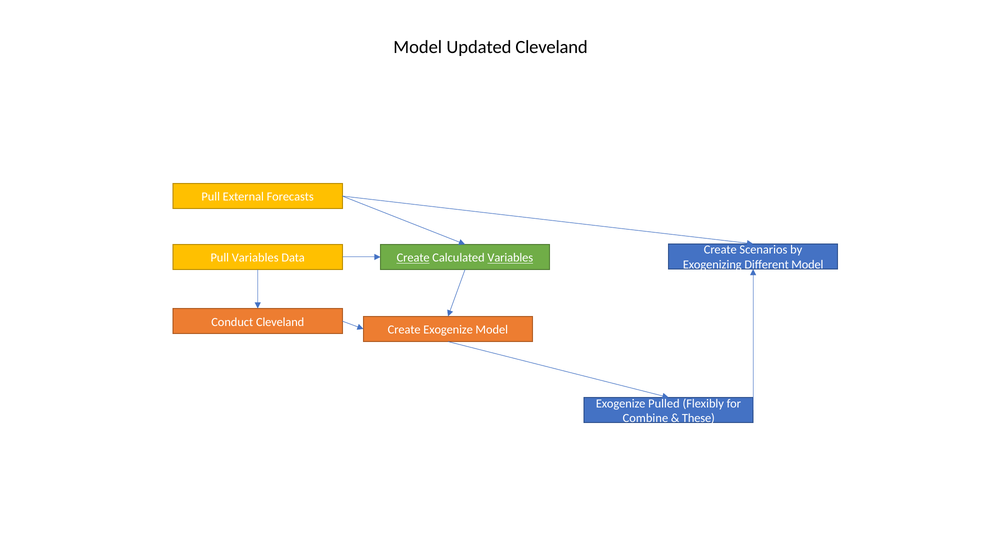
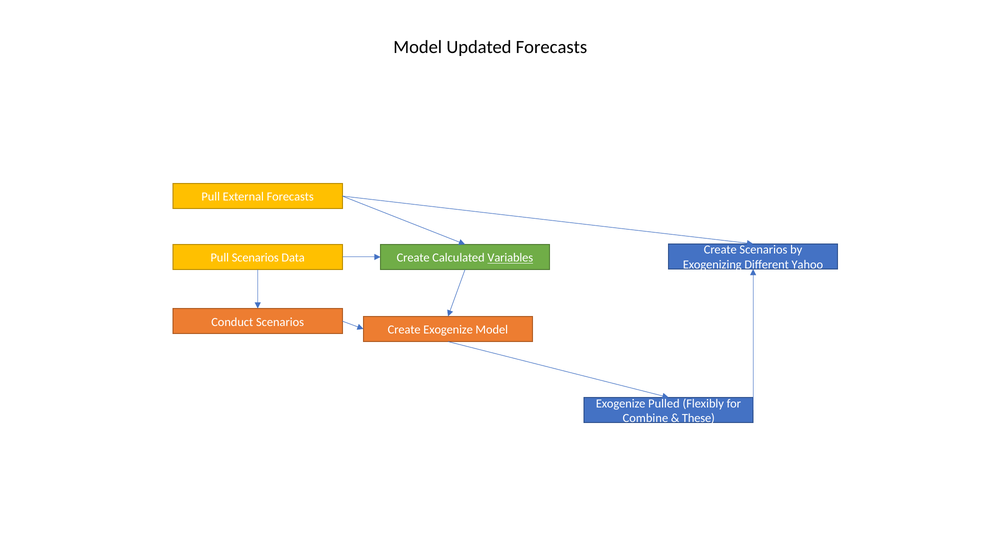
Updated Cleveland: Cleveland -> Forecasts
Pull Variables: Variables -> Scenarios
Create at (413, 258) underline: present -> none
Different Model: Model -> Yahoo
Conduct Cleveland: Cleveland -> Scenarios
